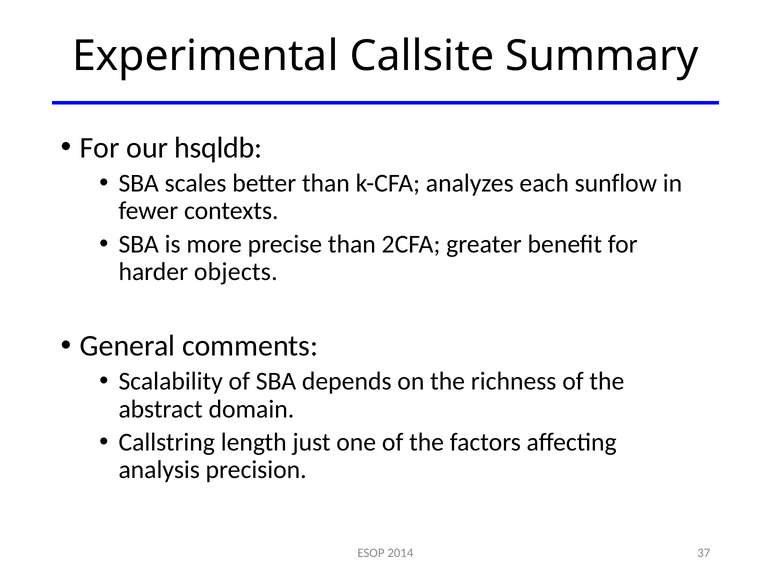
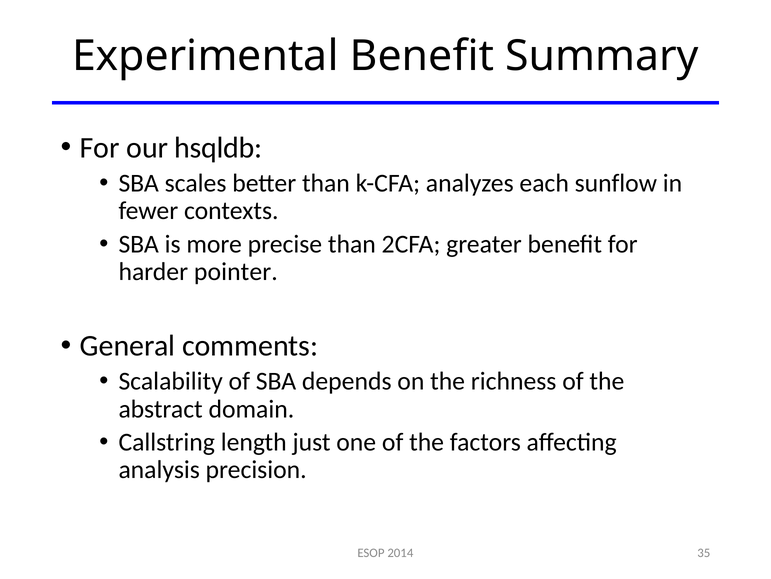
Experimental Callsite: Callsite -> Benefit
objects: objects -> pointer
37: 37 -> 35
